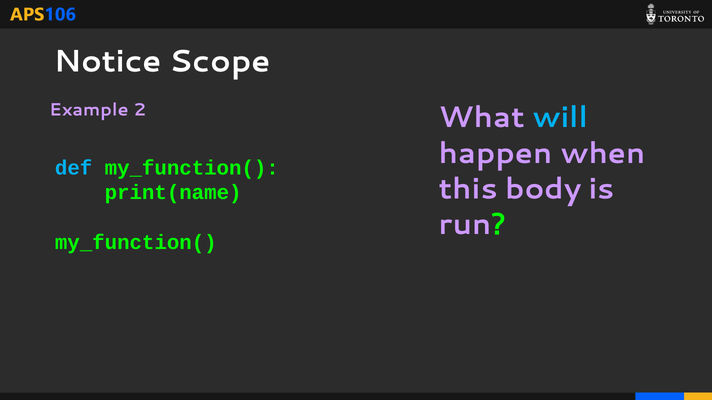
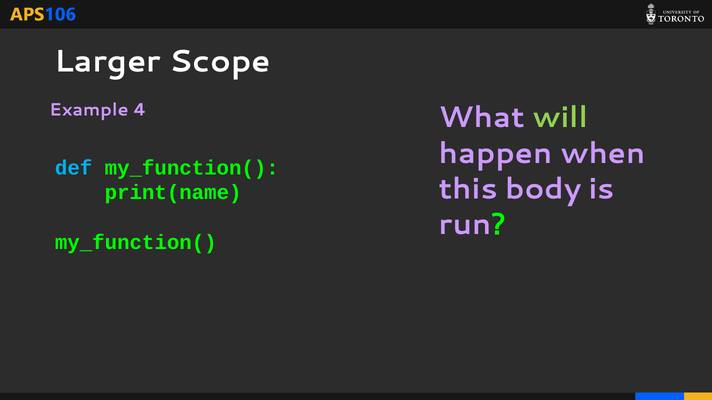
Notice: Notice -> Larger
2: 2 -> 4
will colour: light blue -> light green
